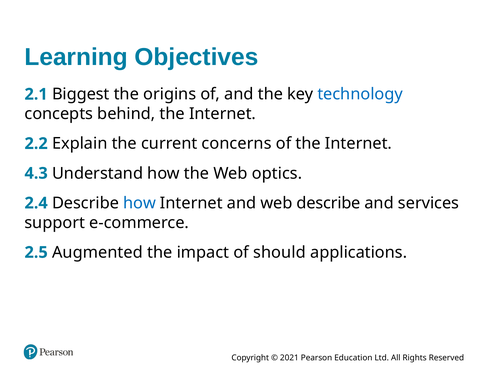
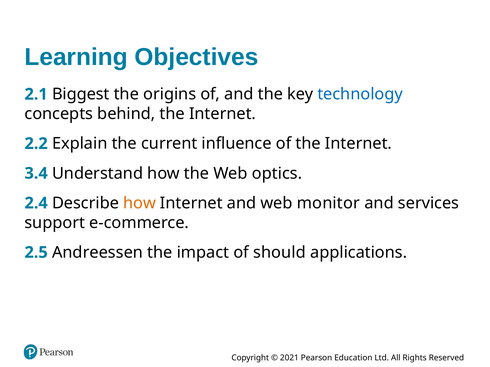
concerns: concerns -> influence
4.3: 4.3 -> 3.4
how at (140, 203) colour: blue -> orange
web describe: describe -> monitor
Augmented: Augmented -> Andreessen
